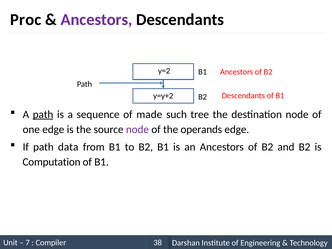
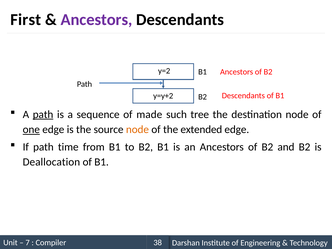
Proc: Proc -> First
one underline: none -> present
node at (137, 130) colour: purple -> orange
operands: operands -> extended
data: data -> time
Computation: Computation -> Deallocation
